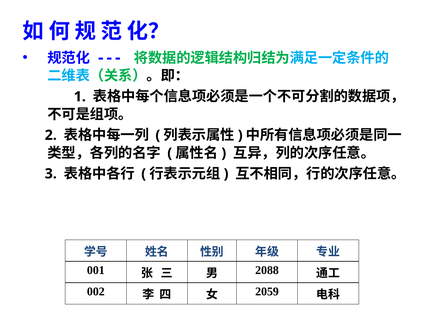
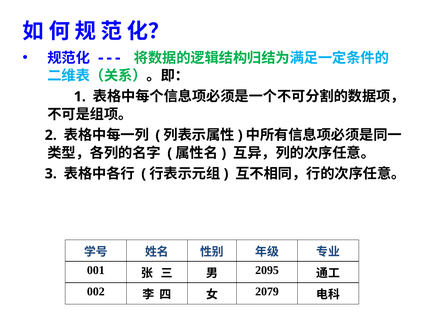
2088: 2088 -> 2095
2059: 2059 -> 2079
